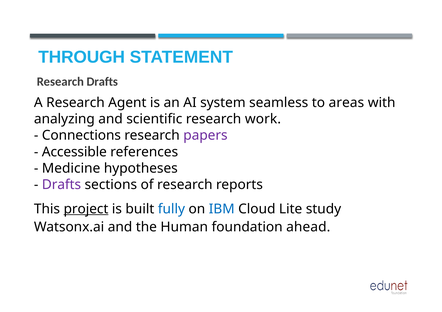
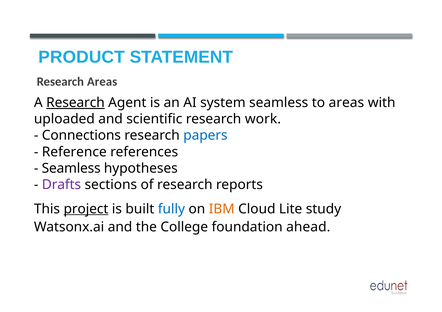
THROUGH: THROUGH -> PRODUCT
Research Drafts: Drafts -> Areas
Research at (75, 103) underline: none -> present
analyzing: analyzing -> uploaded
papers colour: purple -> blue
Accessible: Accessible -> Reference
Medicine at (71, 169): Medicine -> Seamless
IBM colour: blue -> orange
Human: Human -> College
